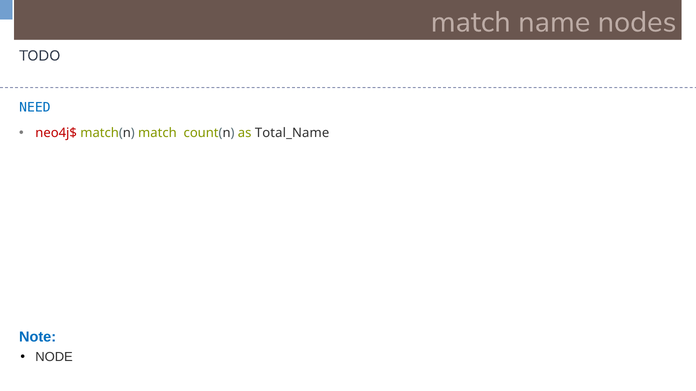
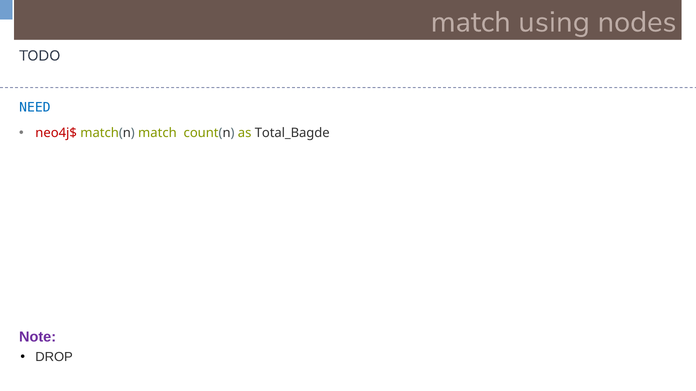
name: name -> using
Total_Name: Total_Name -> Total_Bagde
Note colour: blue -> purple
NODE: NODE -> DROP
